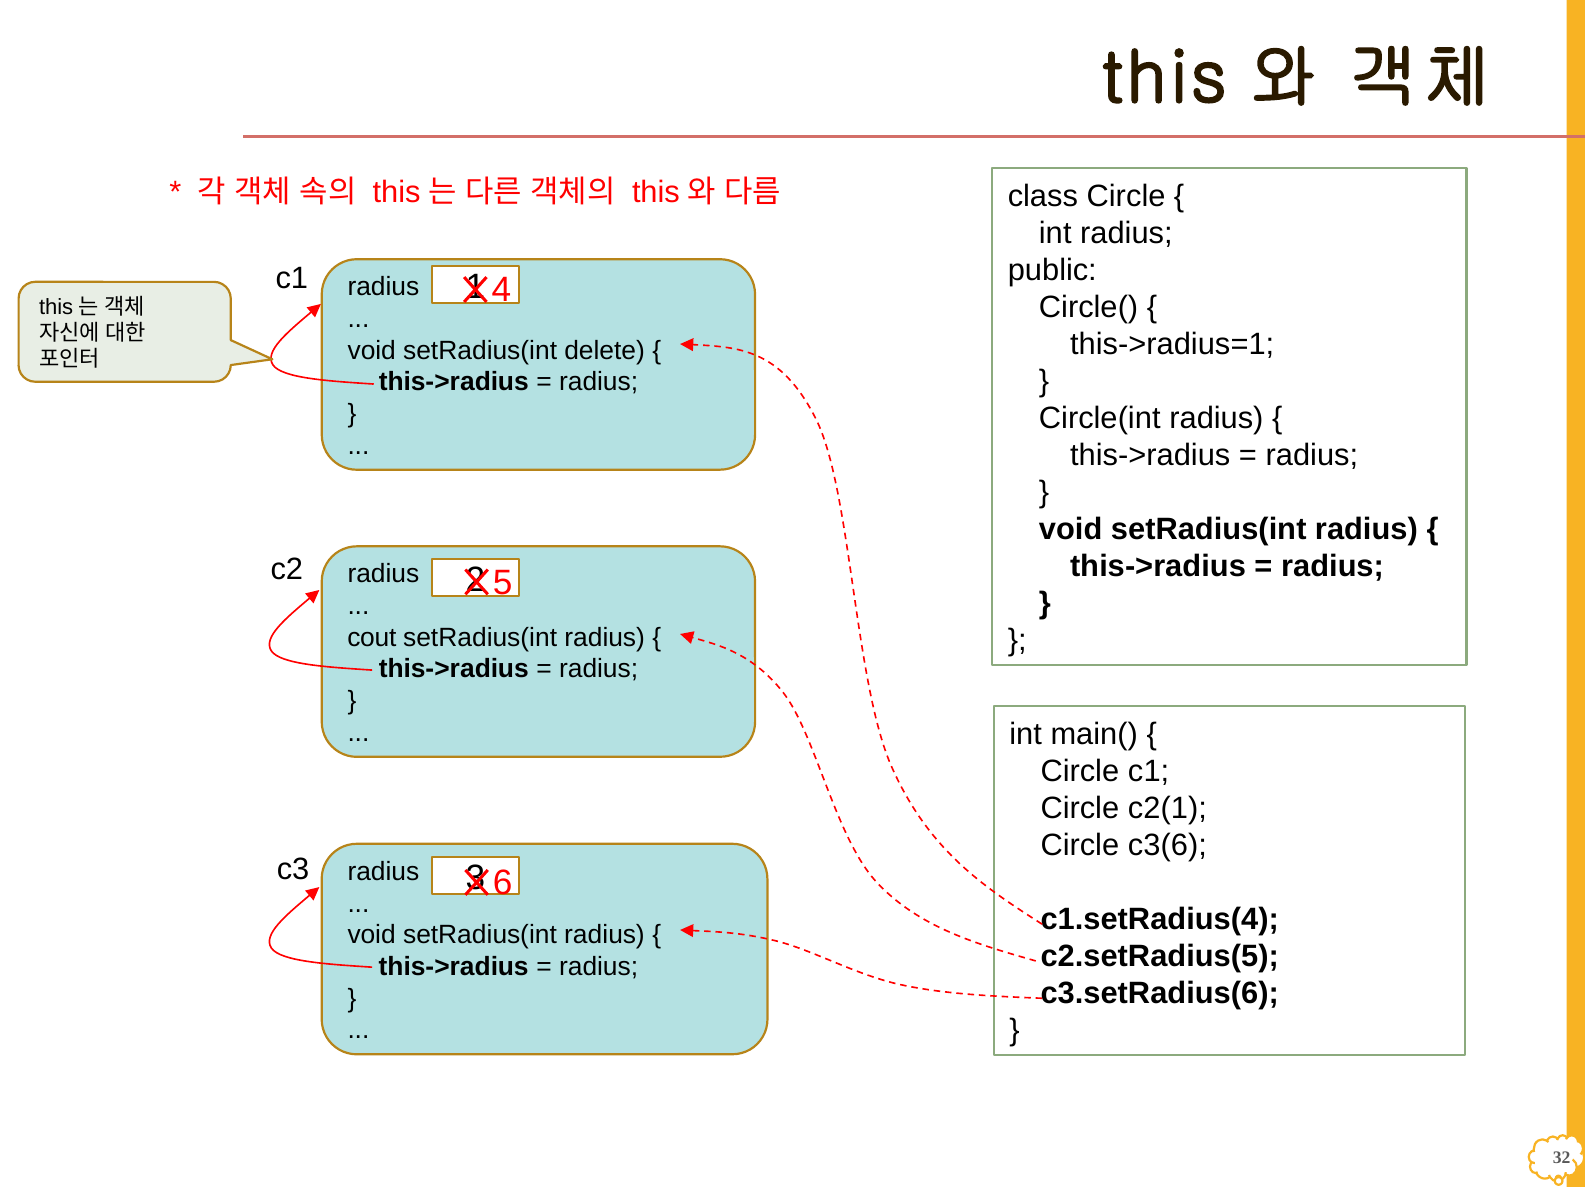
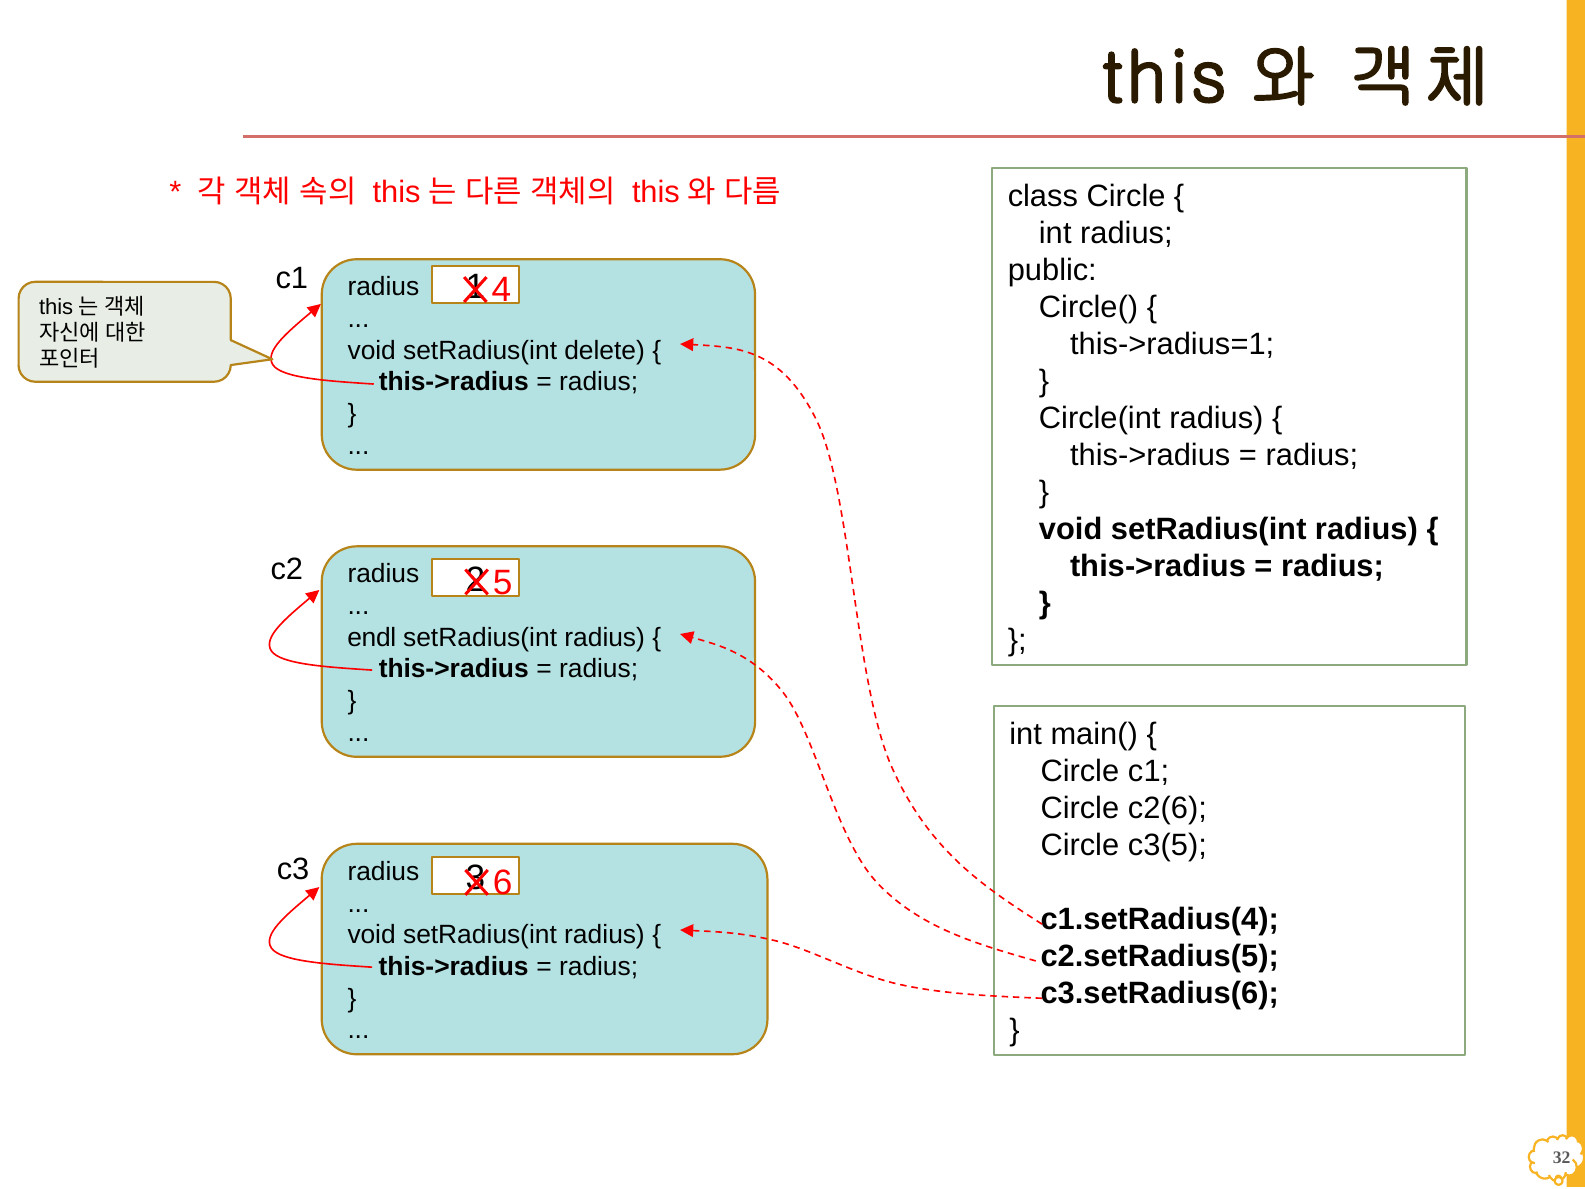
cout: cout -> endl
c2(1: c2(1 -> c2(6
c3(6: c3(6 -> c3(5
